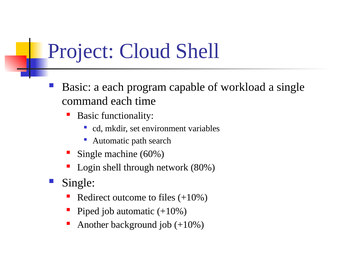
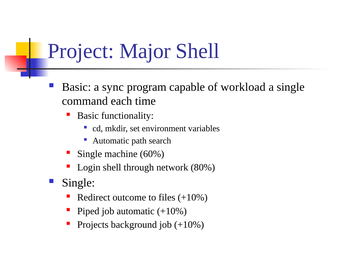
Cloud: Cloud -> Major
a each: each -> sync
Another: Another -> Projects
